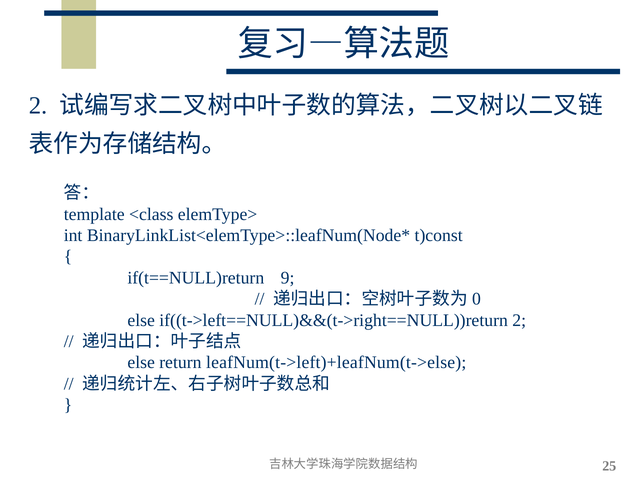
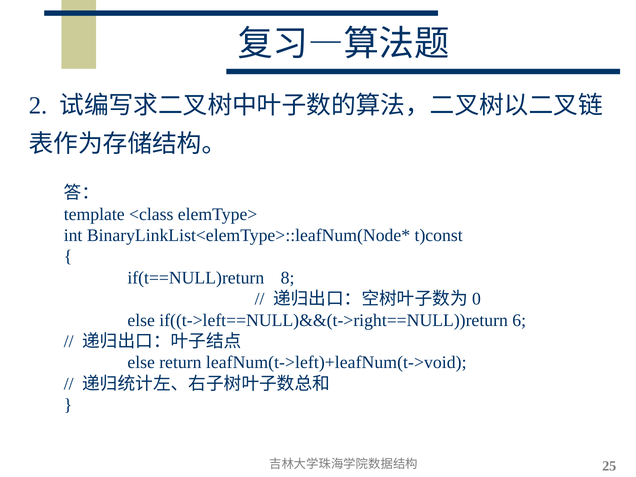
9: 9 -> 8
if((t->left==NULL)&&(t->right==NULL))return 2: 2 -> 6
leafNum(t->left)+leafNum(t->else: leafNum(t->left)+leafNum(t->else -> leafNum(t->left)+leafNum(t->void
